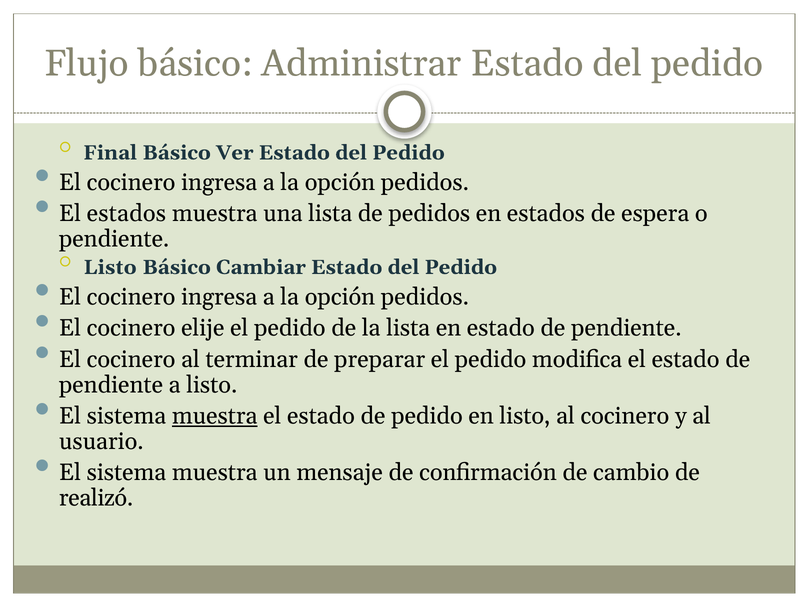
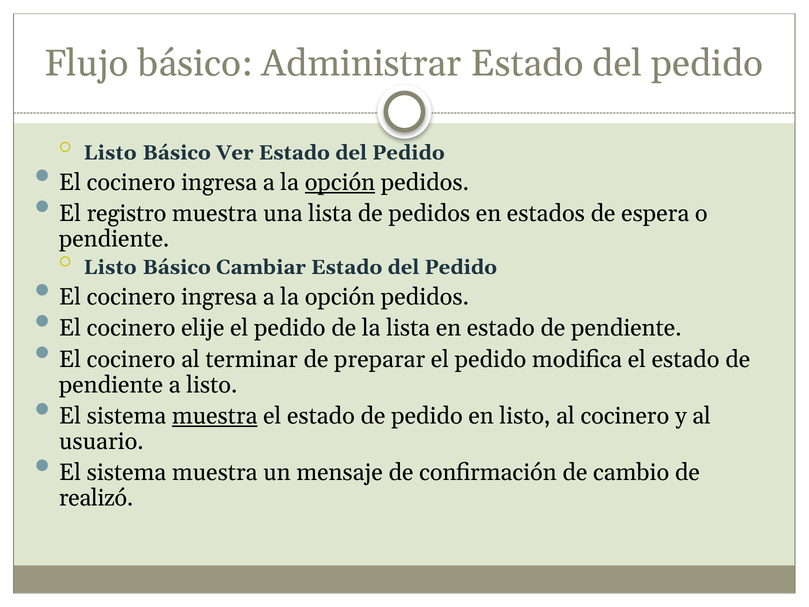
Final at (110, 153): Final -> Listo
opción at (340, 182) underline: none -> present
El estados: estados -> registro
